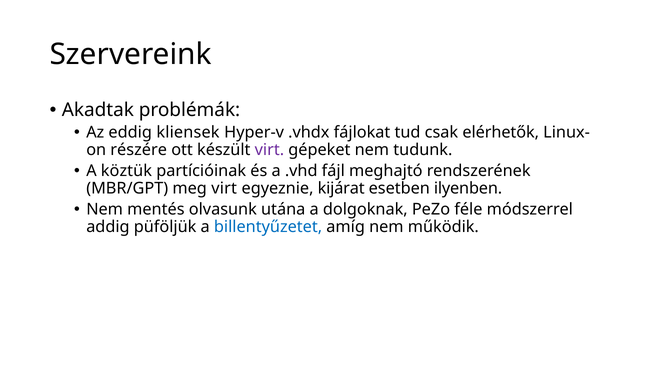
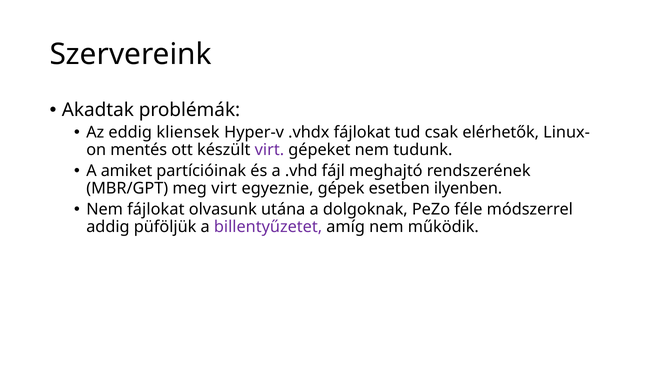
részére: részére -> mentés
köztük: köztük -> amiket
kijárat: kijárat -> gépek
Nem mentés: mentés -> fájlokat
billentyűzetet colour: blue -> purple
